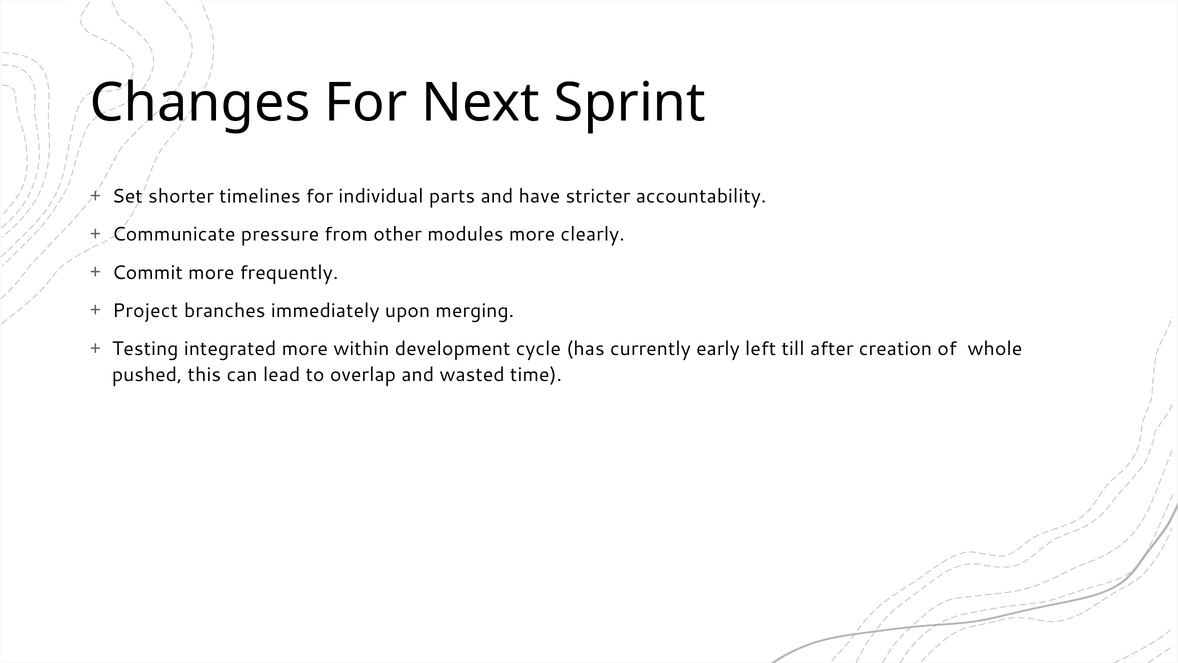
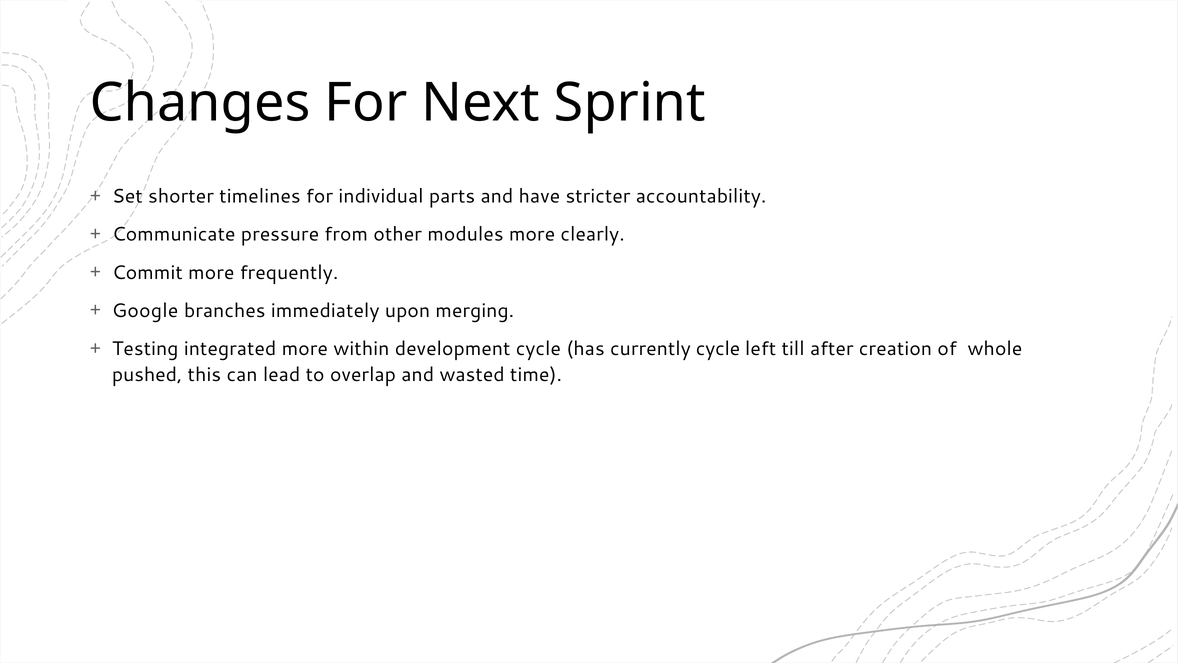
Project: Project -> Google
currently early: early -> cycle
